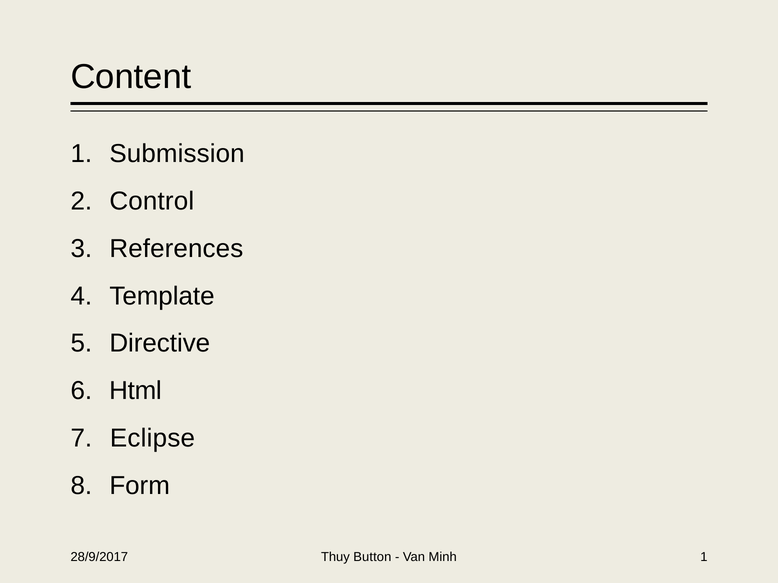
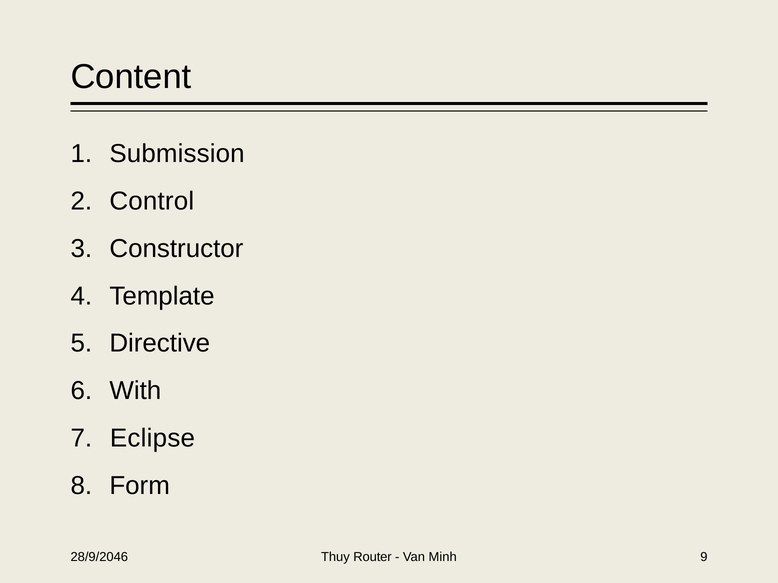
References: References -> Constructor
Html: Html -> With
28/9/2017: 28/9/2017 -> 28/9/2046
Button: Button -> Router
Minh 1: 1 -> 9
